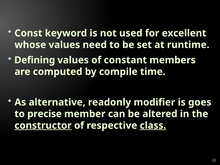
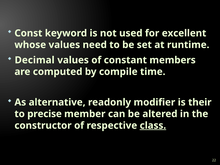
Defining: Defining -> Decimal
goes: goes -> their
constructor underline: present -> none
